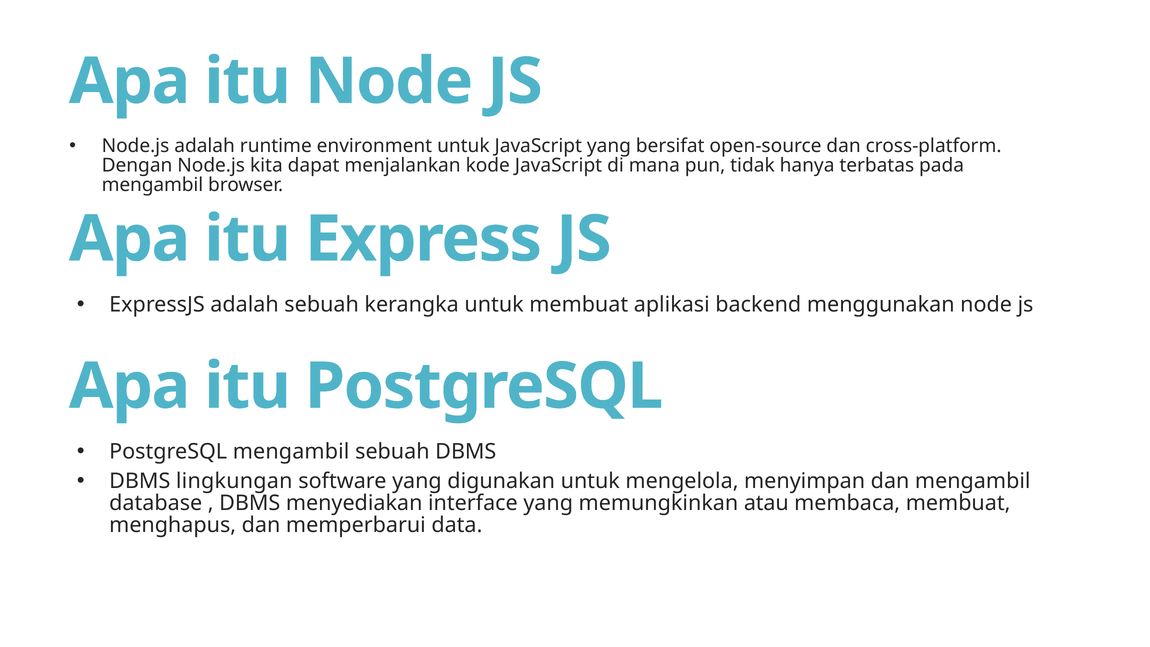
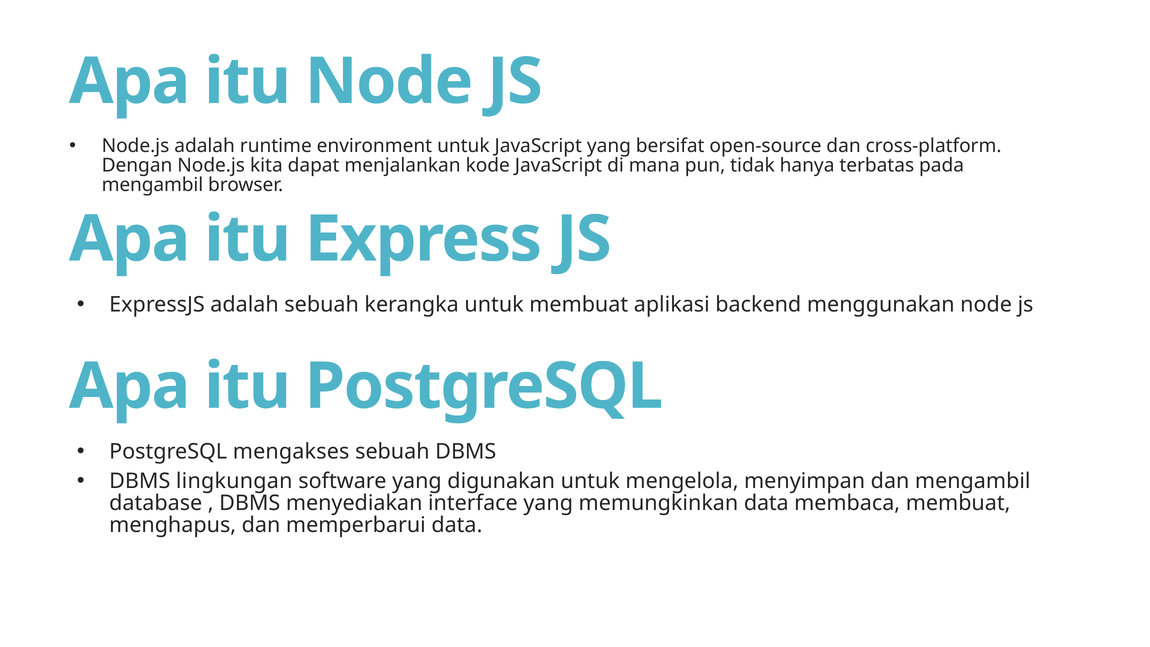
PostgreSQL mengambil: mengambil -> mengakses
memungkinkan atau: atau -> data
